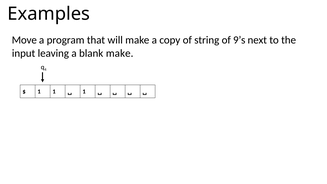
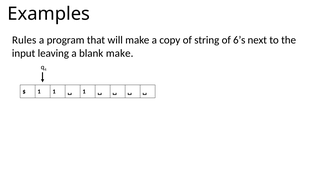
Move: Move -> Rules
9’s: 9’s -> 6’s
